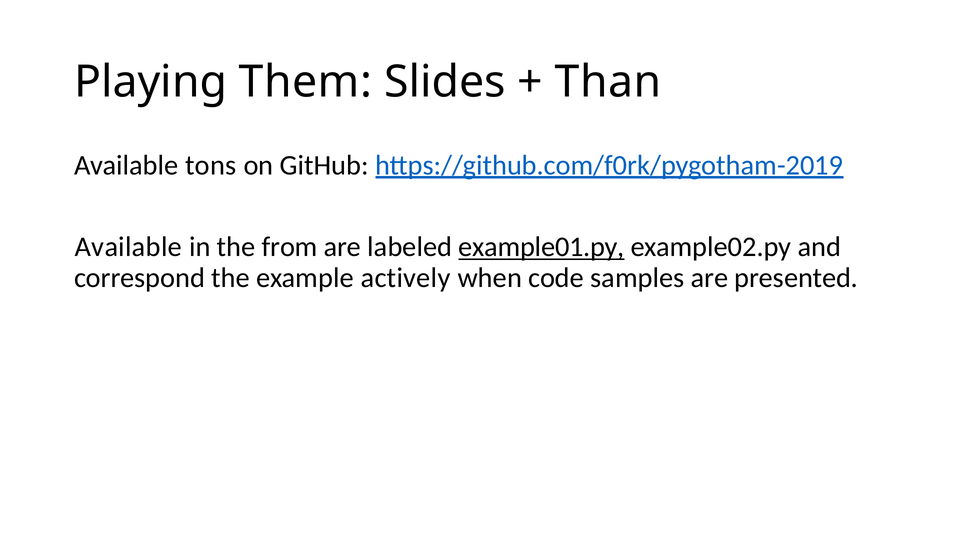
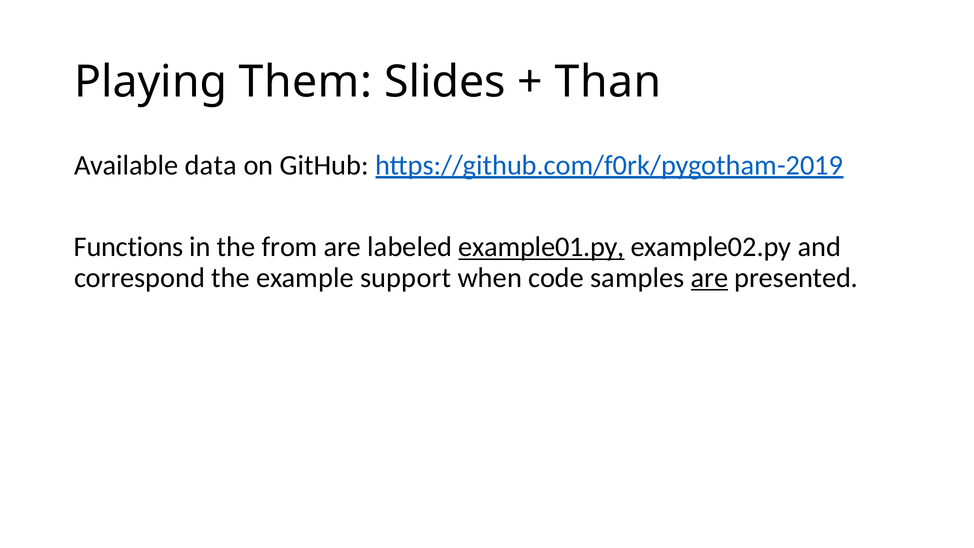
tons: tons -> data
Available at (128, 247): Available -> Functions
actively: actively -> support
are at (709, 278) underline: none -> present
